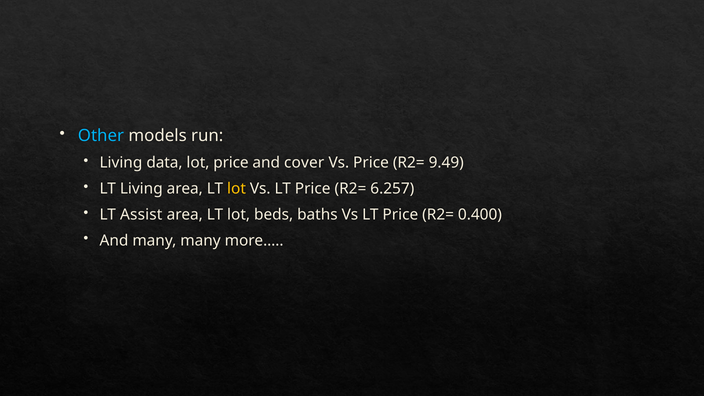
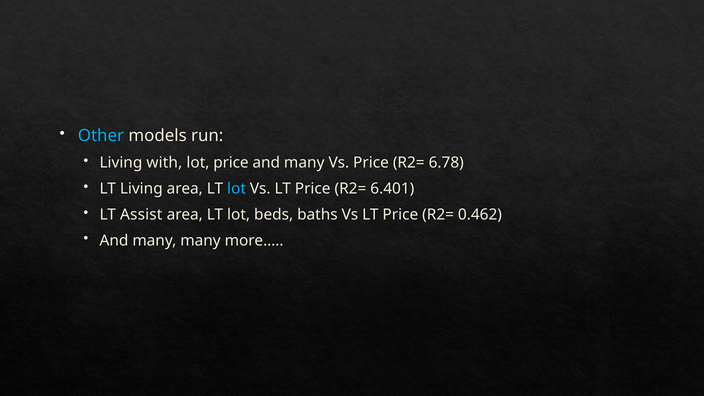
data: data -> with
cover at (304, 163): cover -> many
9.49: 9.49 -> 6.78
lot at (237, 189) colour: yellow -> light blue
6.257: 6.257 -> 6.401
0.400: 0.400 -> 0.462
